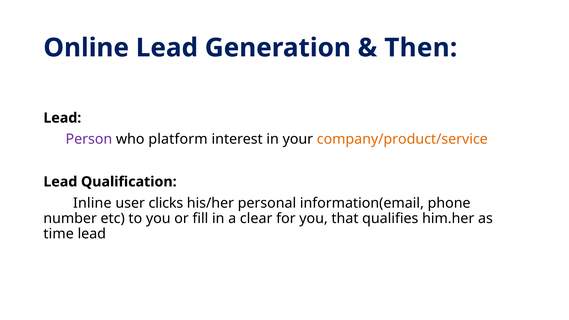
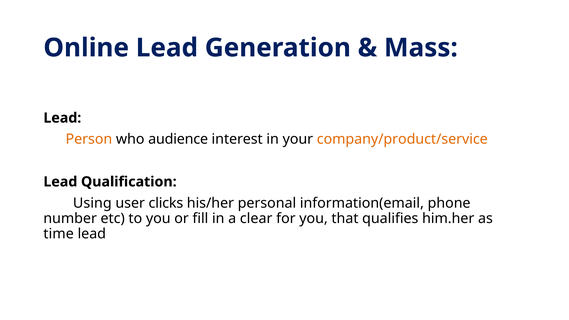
Then: Then -> Mass
Person colour: purple -> orange
platform: platform -> audience
Inline: Inline -> Using
